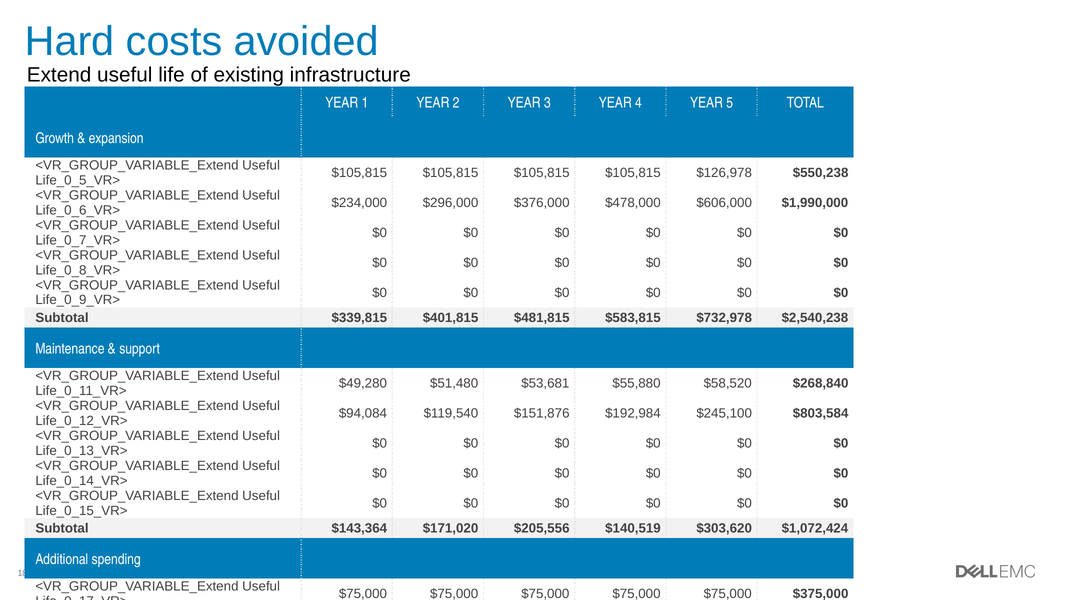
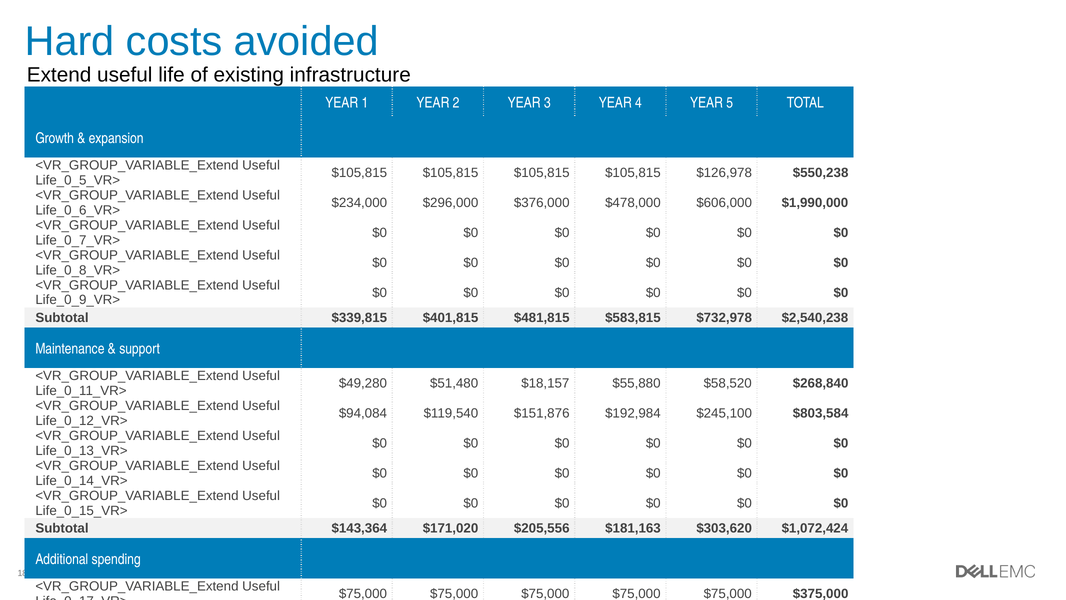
$53,681: $53,681 -> $18,157
$140,519: $140,519 -> $181,163
